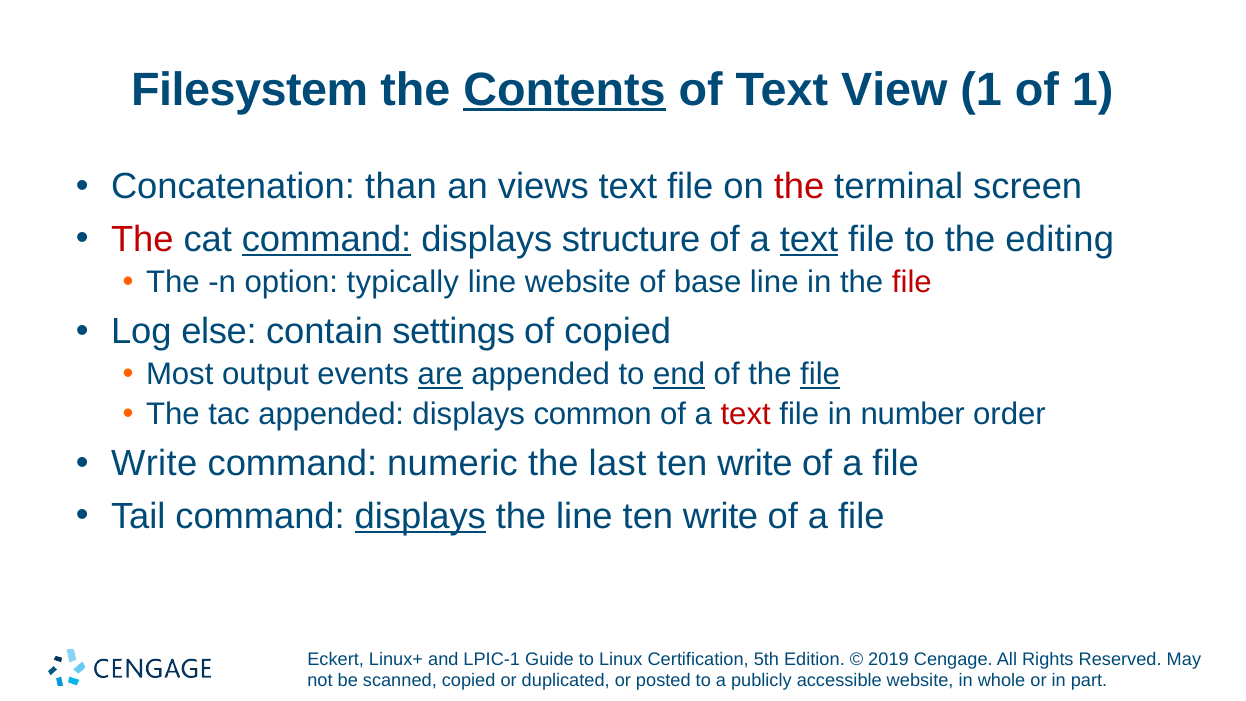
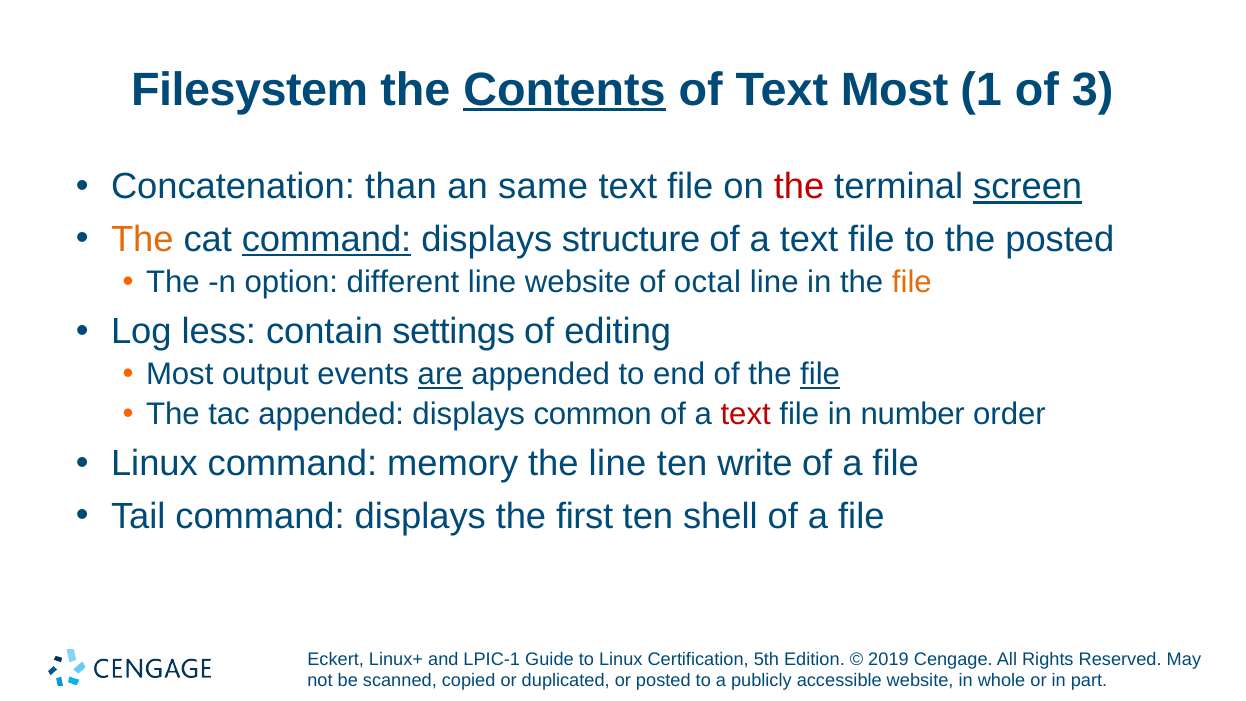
Text View: View -> Most
of 1: 1 -> 3
views: views -> same
screen underline: none -> present
The at (142, 239) colour: red -> orange
text at (809, 239) underline: present -> none
the editing: editing -> posted
typically: typically -> different
base: base -> octal
file at (912, 282) colour: red -> orange
else: else -> less
of copied: copied -> editing
end underline: present -> none
Write at (154, 464): Write -> Linux
numeric: numeric -> memory
the last: last -> line
displays at (420, 516) underline: present -> none
the line: line -> first
write at (721, 516): write -> shell
